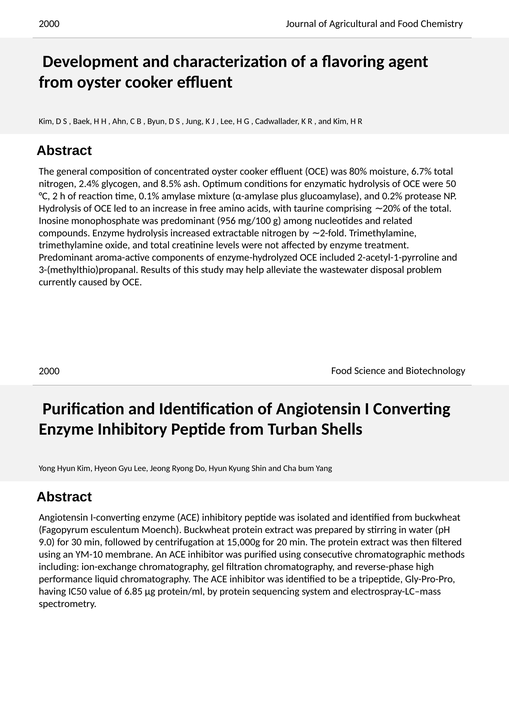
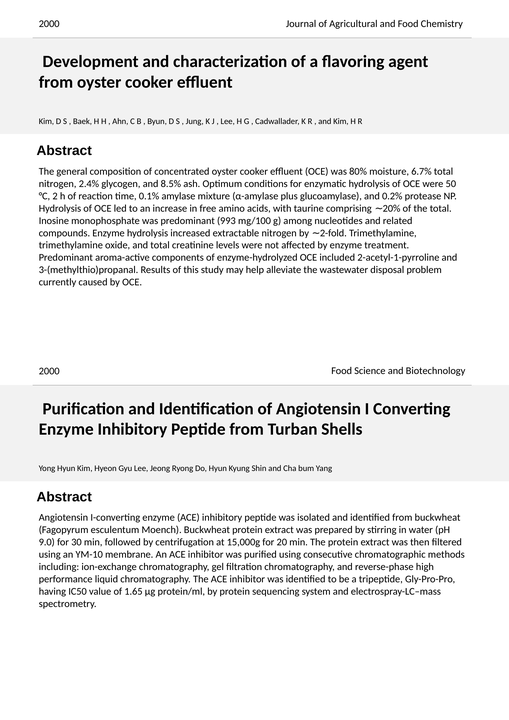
956: 956 -> 993
6.85: 6.85 -> 1.65
